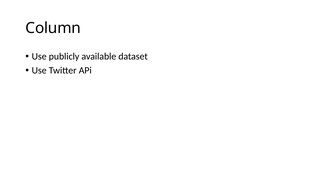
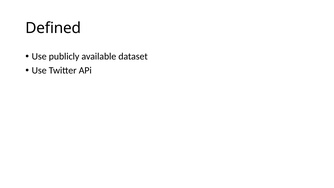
Column: Column -> Defined
